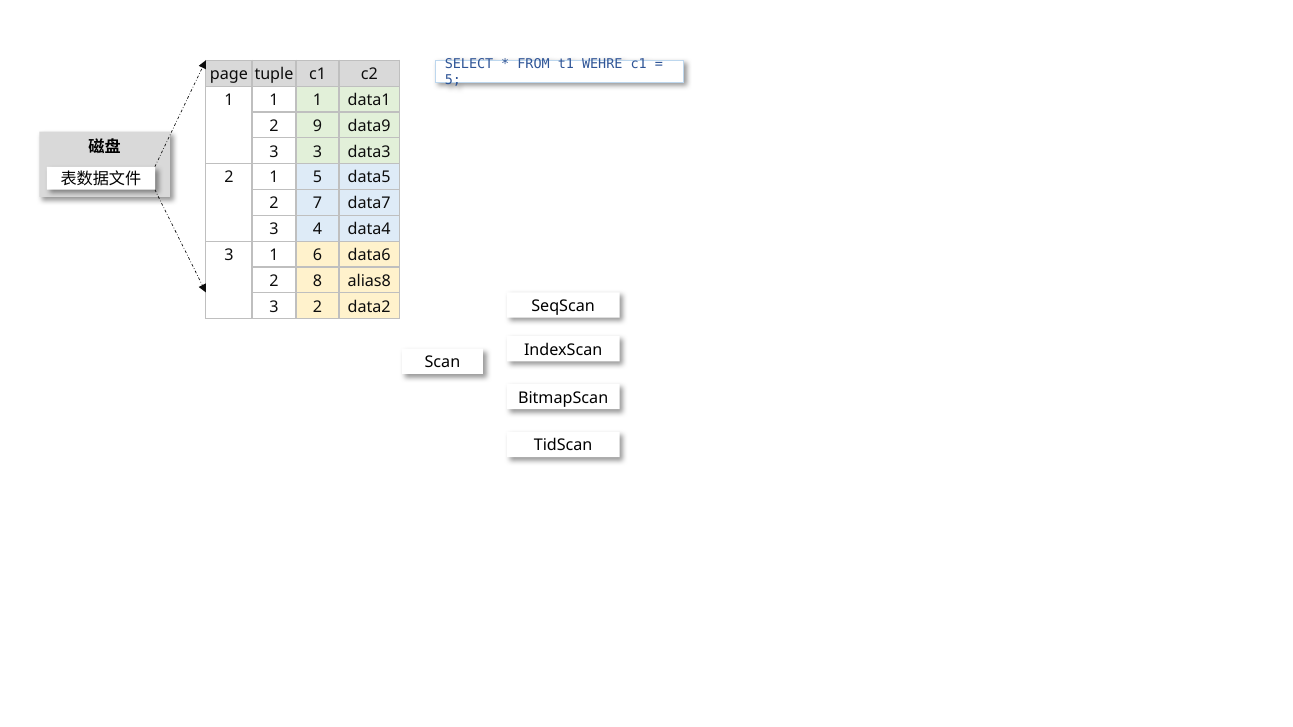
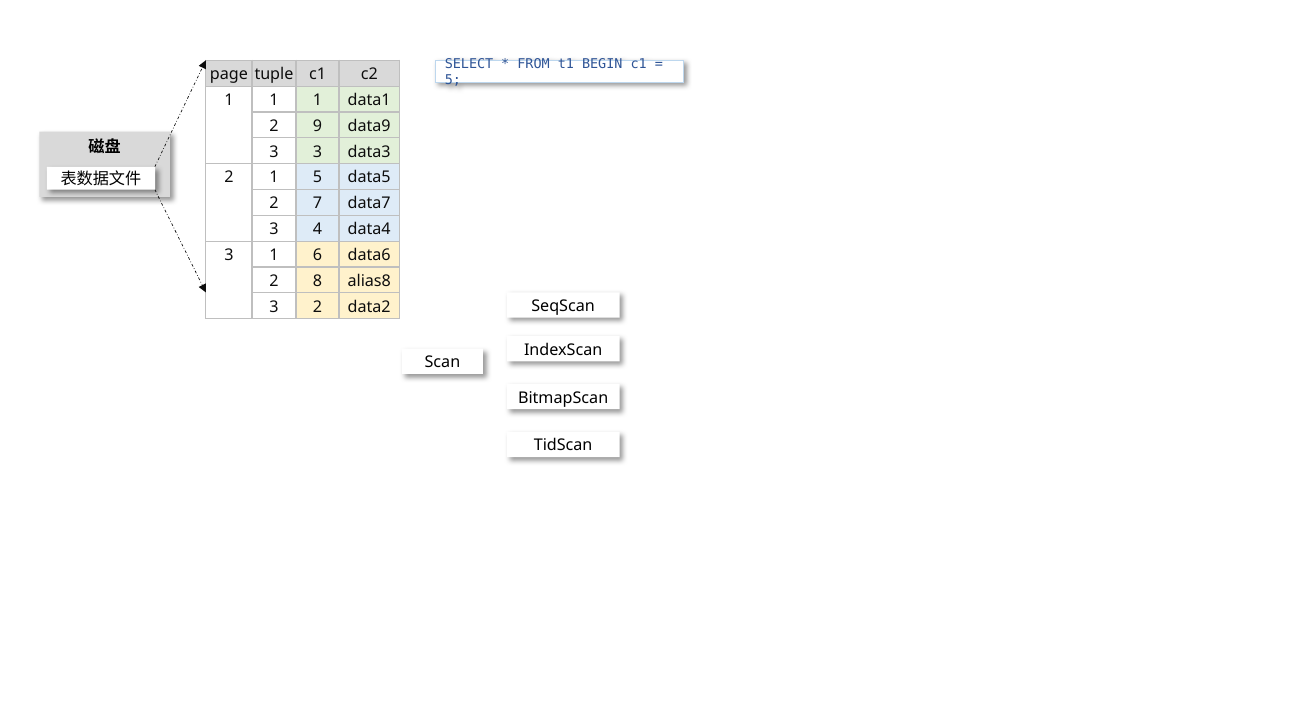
WEHRE: WEHRE -> BEGIN
